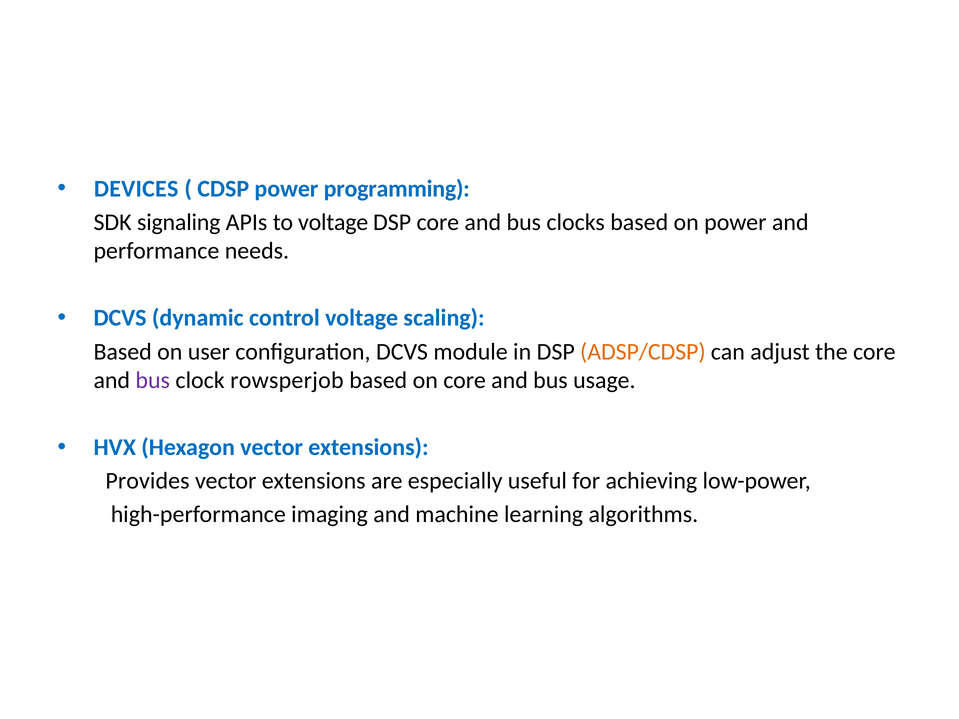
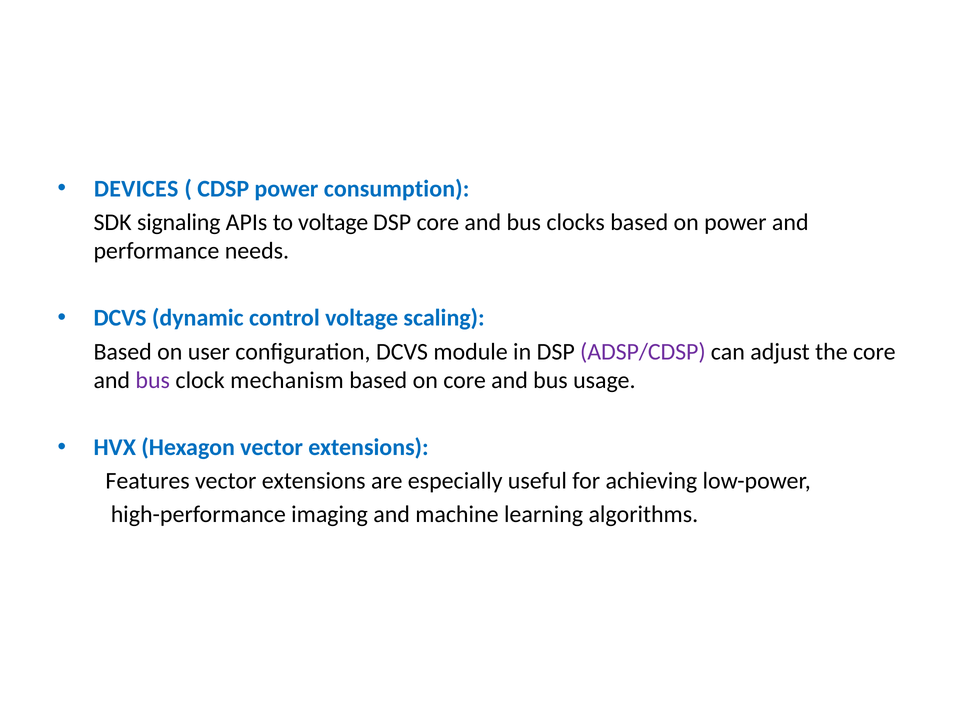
programming: programming -> consumption
ADSP/CDSP colour: orange -> purple
rowsperjob: rowsperjob -> mechanism
Provides: Provides -> Features
